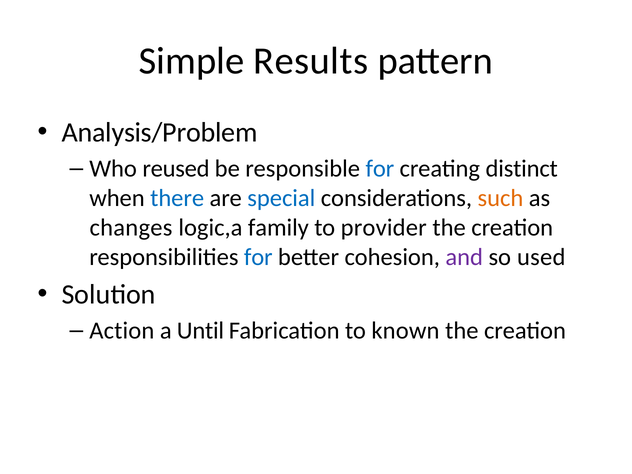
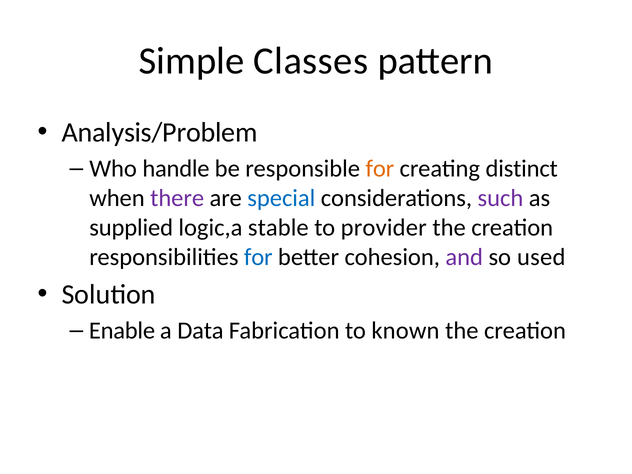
Results: Results -> Classes
reused: reused -> handle
for at (380, 169) colour: blue -> orange
there colour: blue -> purple
such colour: orange -> purple
changes: changes -> supplied
family: family -> stable
Action: Action -> Enable
Until: Until -> Data
